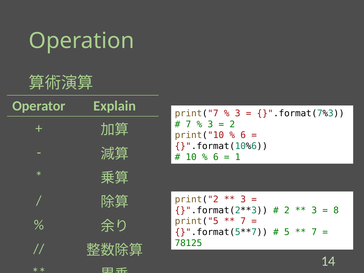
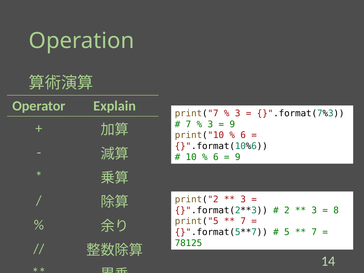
2 at (232, 124): 2 -> 9
1 at (238, 157): 1 -> 9
